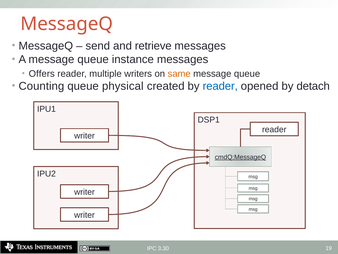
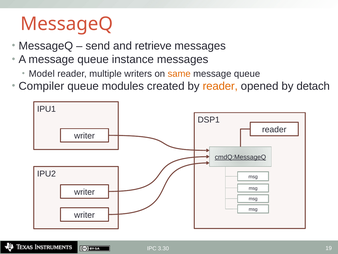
Offers: Offers -> Model
Counting: Counting -> Compiler
physical: physical -> modules
reader at (220, 86) colour: blue -> orange
